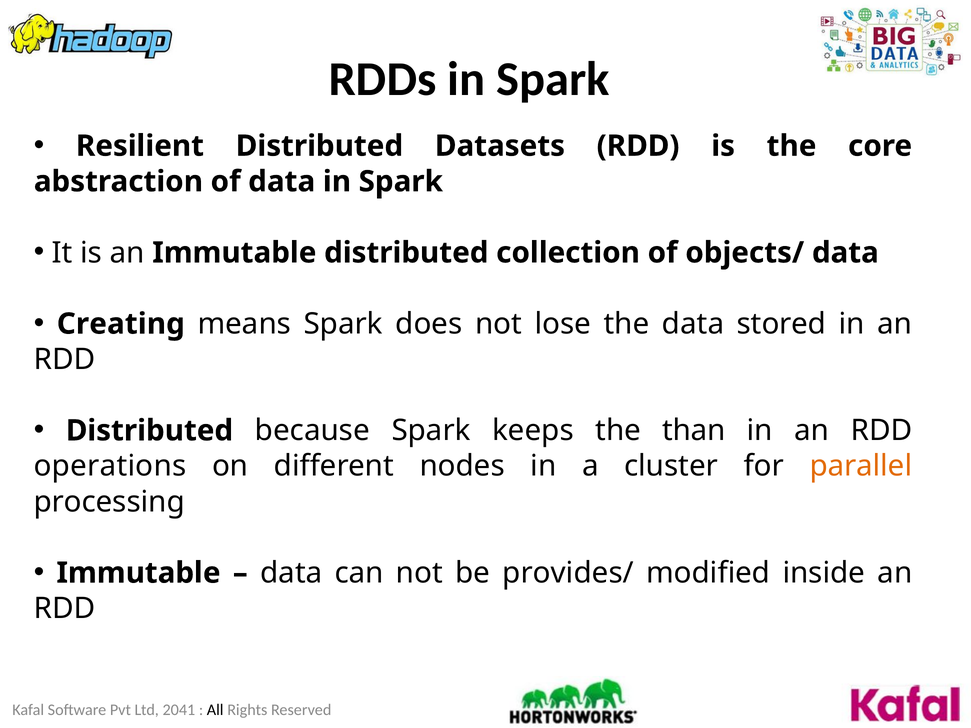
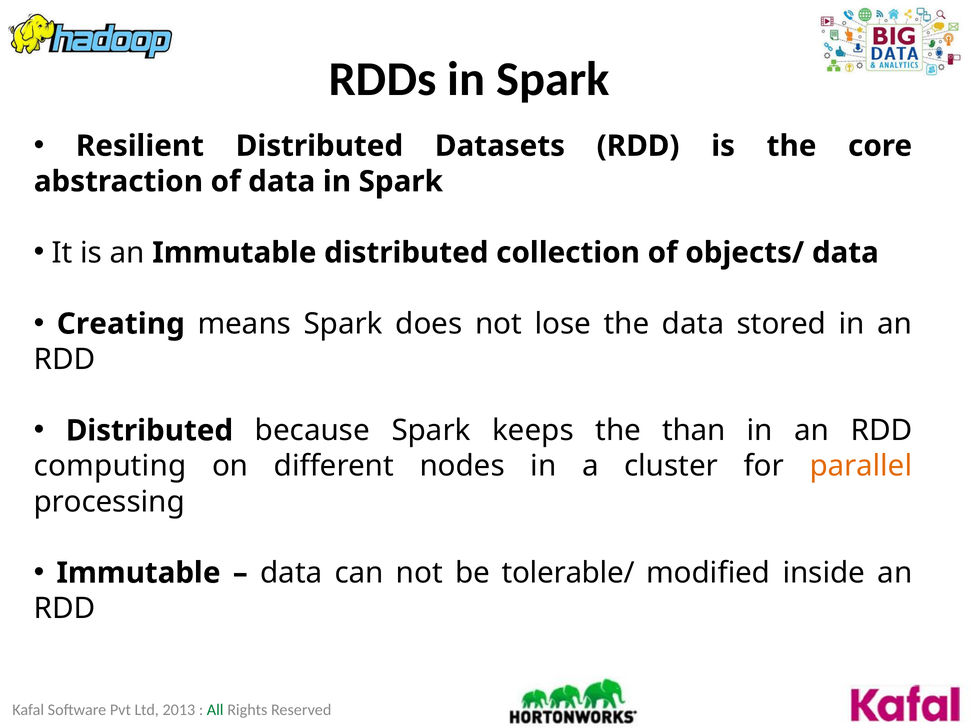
operations: operations -> computing
provides/: provides/ -> tolerable/
2041: 2041 -> 2013
All colour: black -> green
